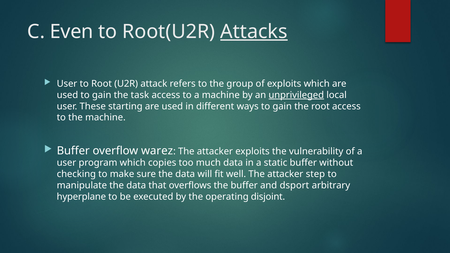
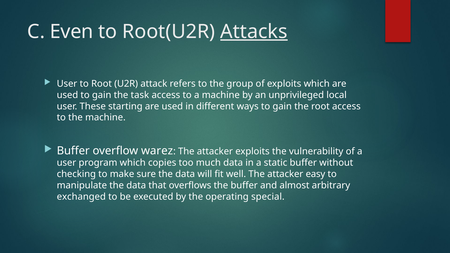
unprivileged underline: present -> none
step: step -> easy
dsport: dsport -> almost
hyperplane: hyperplane -> exchanged
disjoint: disjoint -> special
